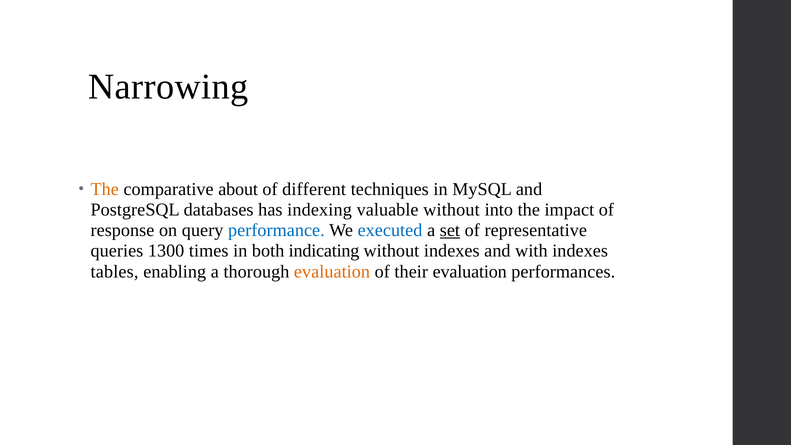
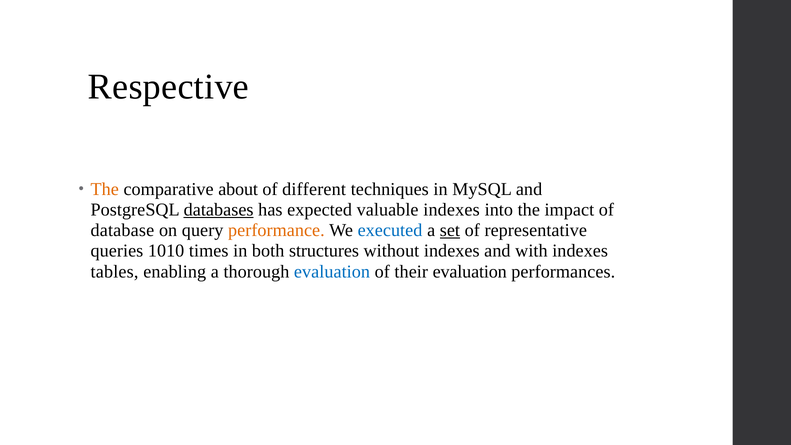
Narrowing: Narrowing -> Respective
databases underline: none -> present
indexing: indexing -> expected
valuable without: without -> indexes
response: response -> database
performance colour: blue -> orange
1300: 1300 -> 1010
indicating: indicating -> structures
evaluation at (332, 272) colour: orange -> blue
